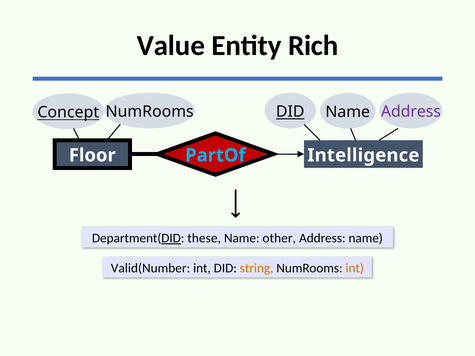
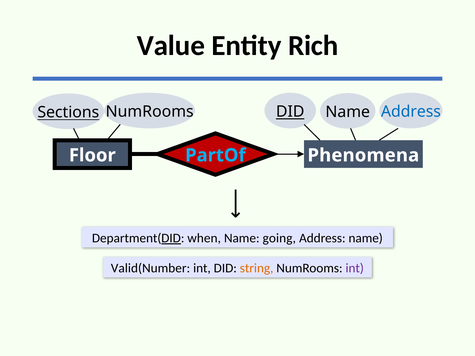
Address at (411, 112) colour: purple -> blue
Concept: Concept -> Sections
Intelligence: Intelligence -> Phenomena
these: these -> when
other: other -> going
int at (355, 268) colour: orange -> purple
